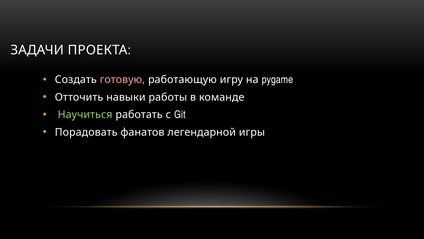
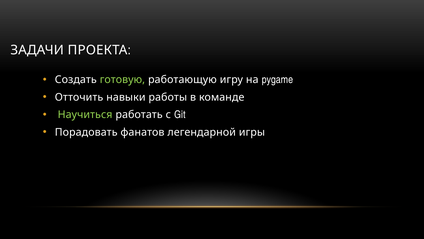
готовую colour: pink -> light green
